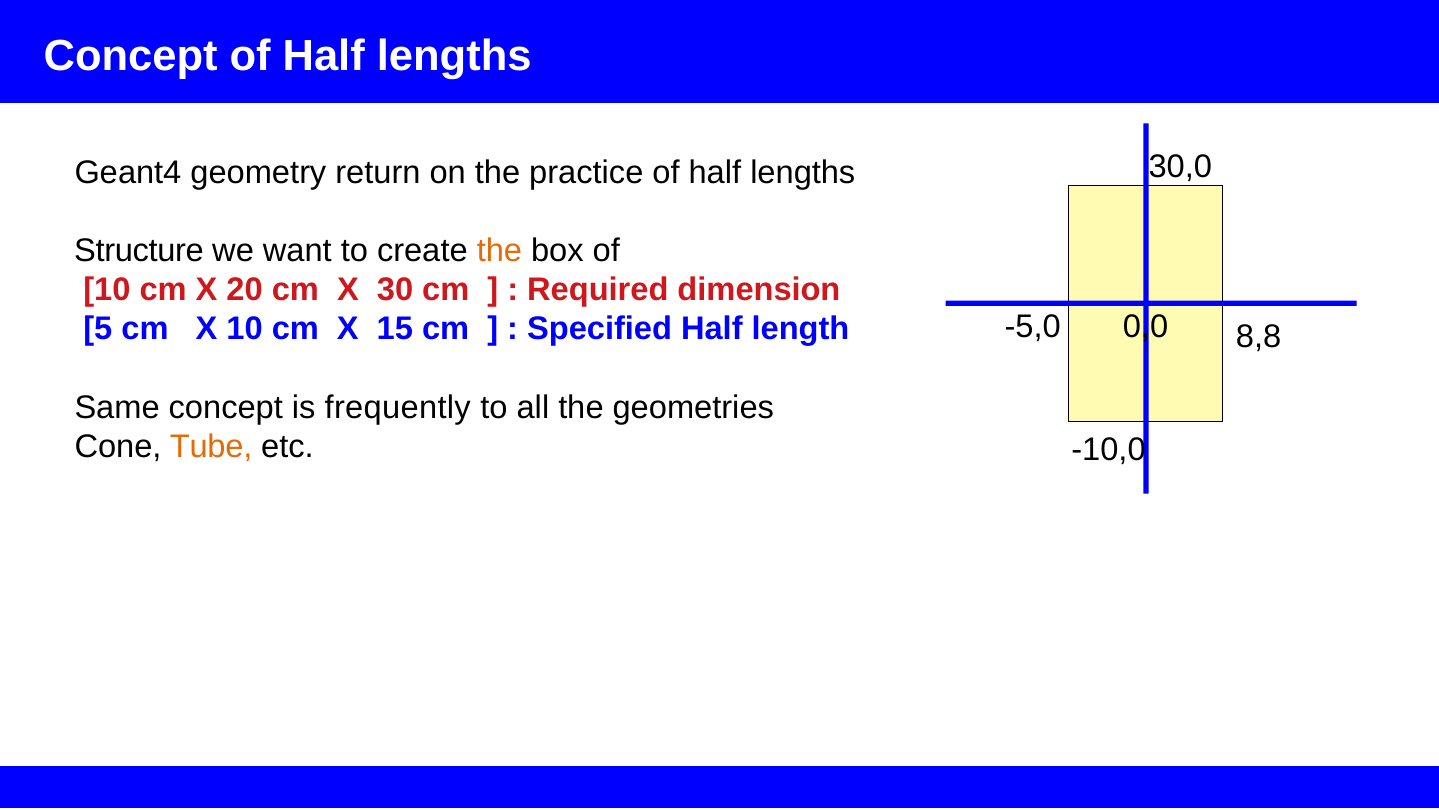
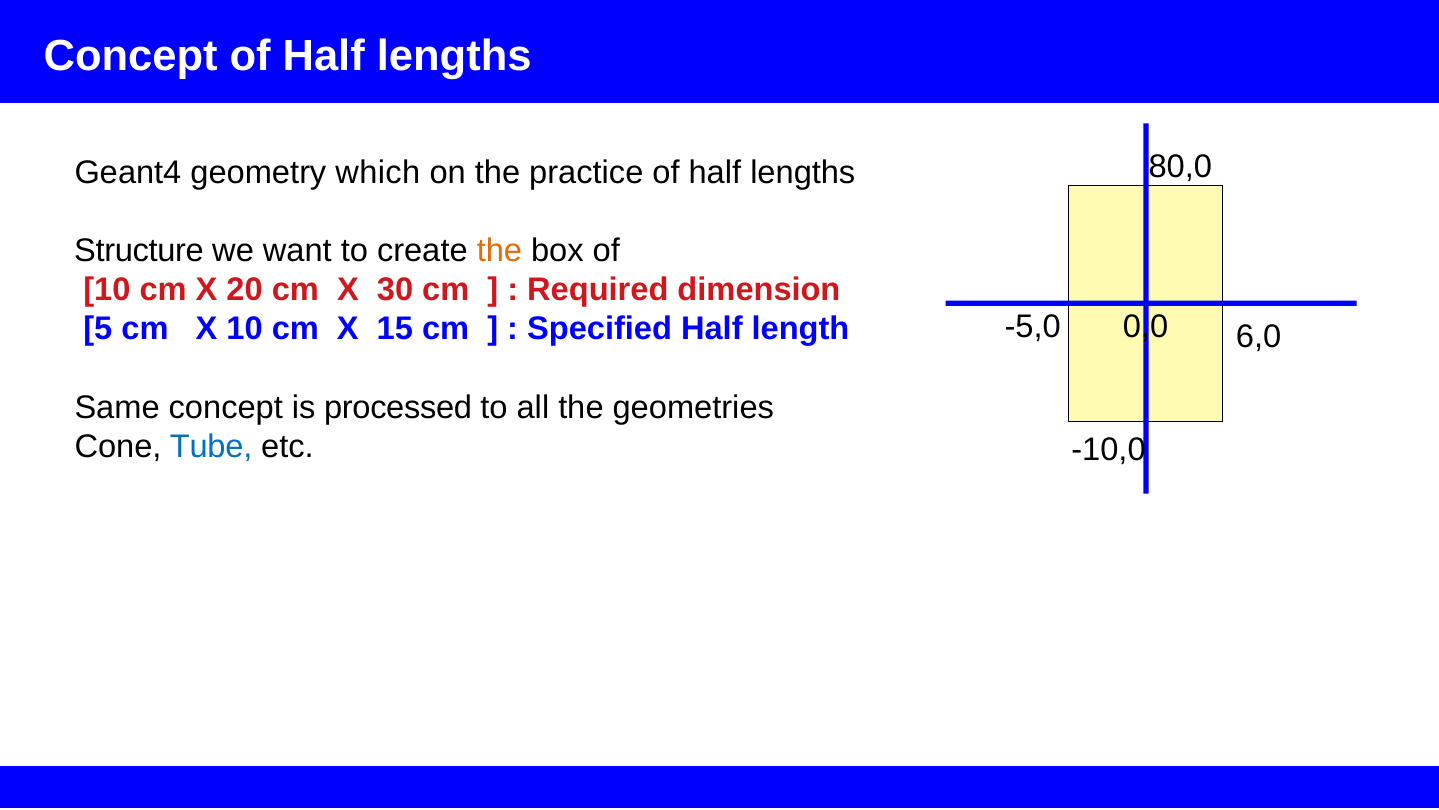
30,0: 30,0 -> 80,0
return: return -> which
8,8: 8,8 -> 6,0
frequently: frequently -> processed
Tube colour: orange -> blue
